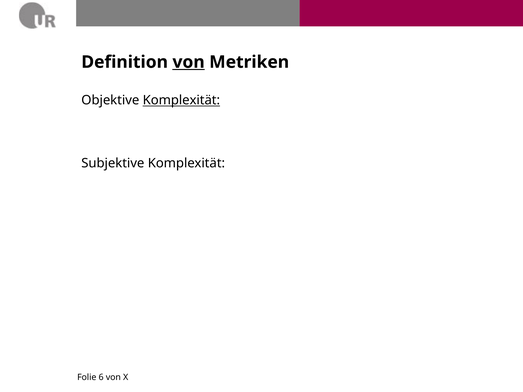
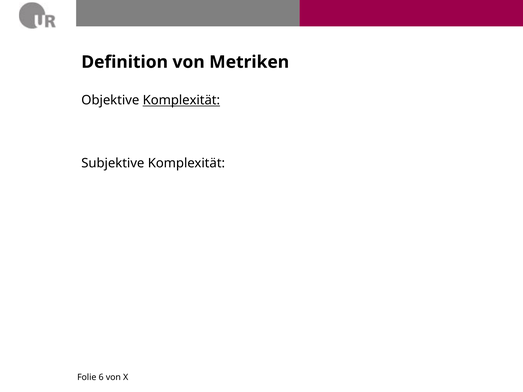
von at (189, 62) underline: present -> none
